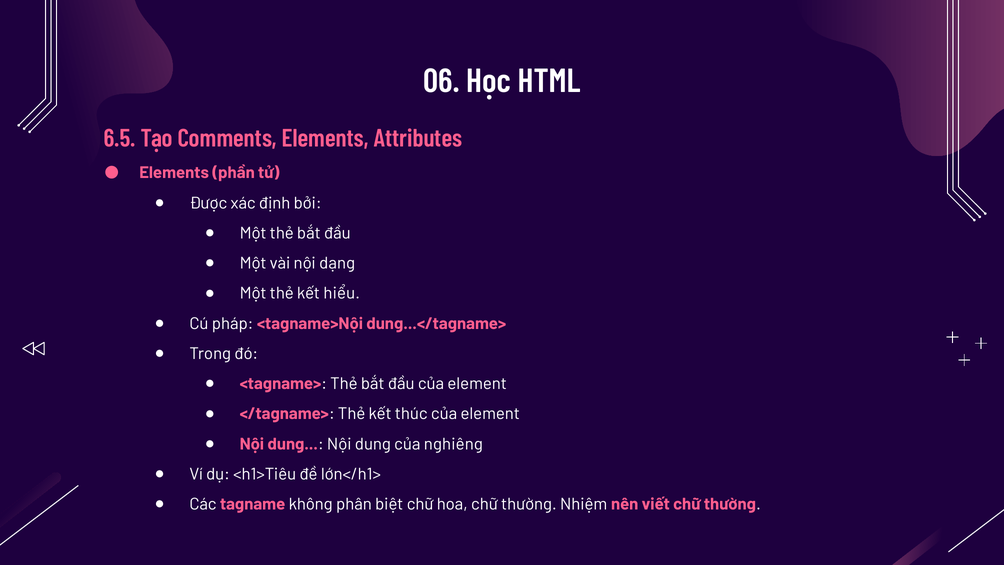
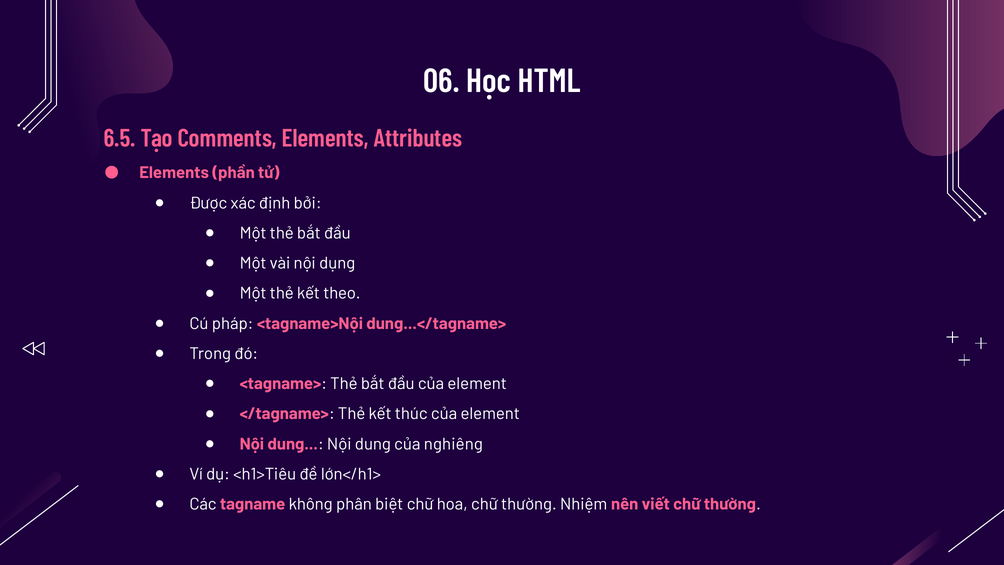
dạng: dạng -> dụng
hiểu: hiểu -> theo
